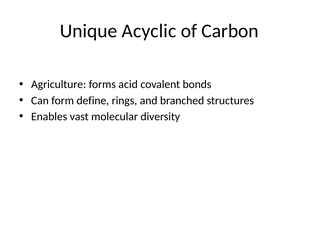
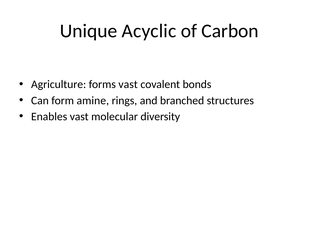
forms acid: acid -> vast
define: define -> amine
